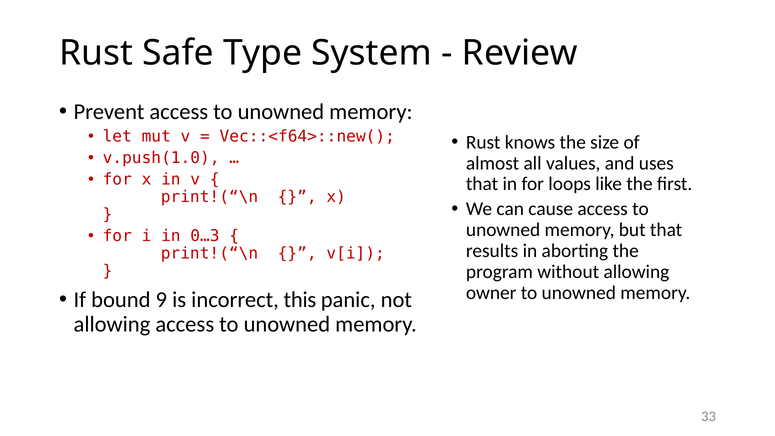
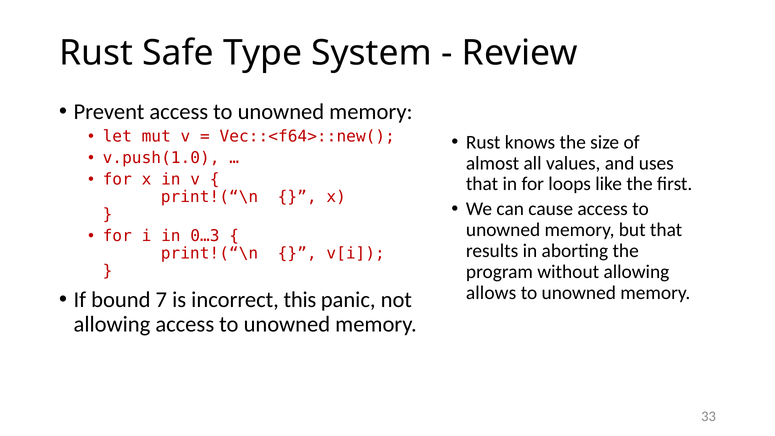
owner: owner -> allows
9: 9 -> 7
